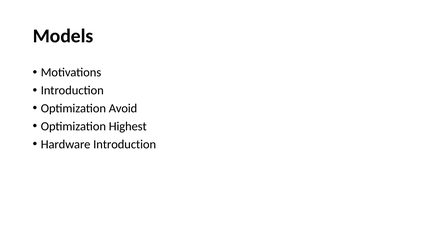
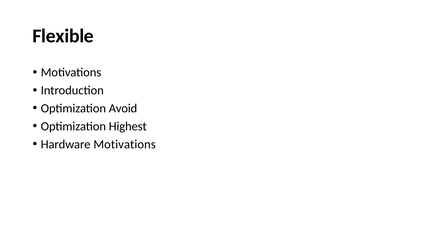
Models: Models -> Flexible
Hardware Introduction: Introduction -> Motivations
